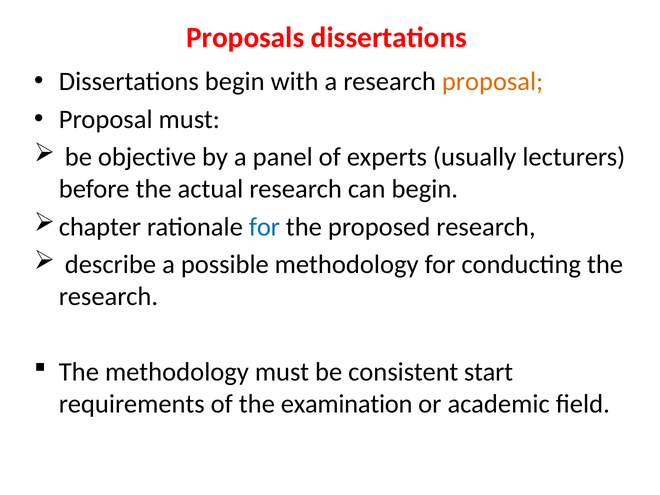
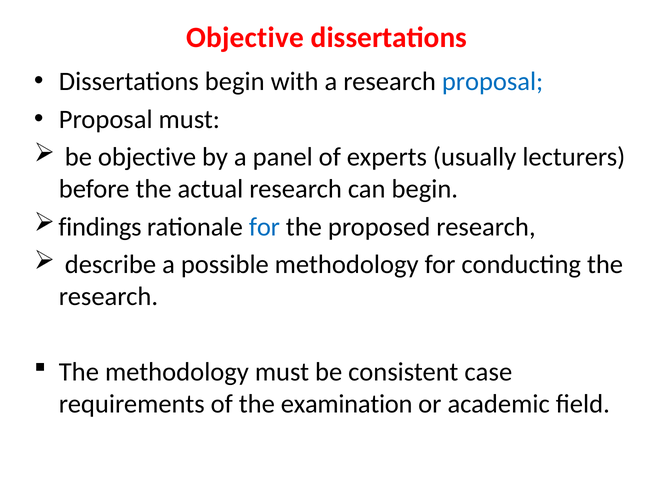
Proposals at (245, 38): Proposals -> Objective
proposal at (493, 82) colour: orange -> blue
chapter: chapter -> findings
start: start -> case
